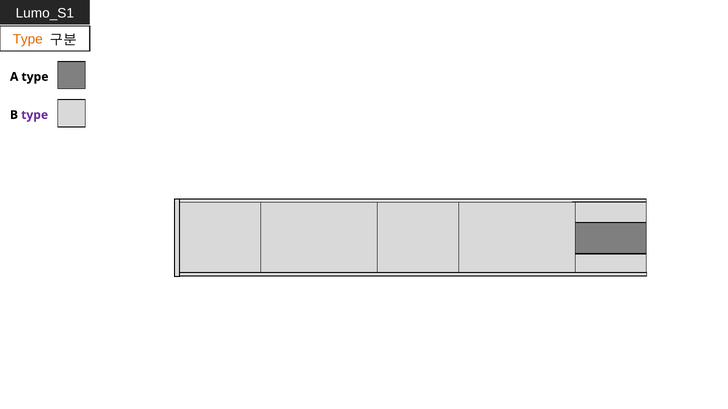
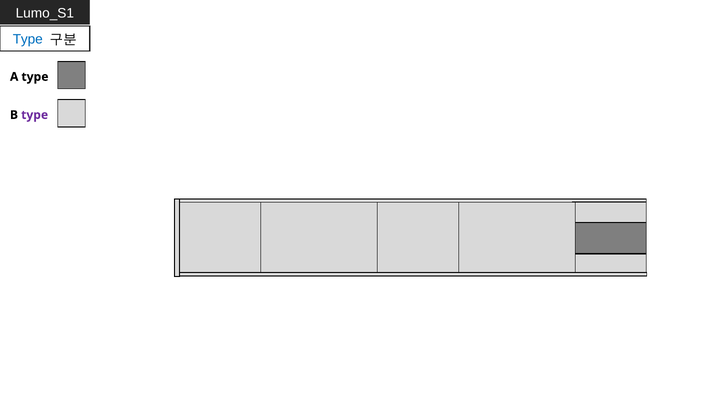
Type at (28, 40) colour: orange -> blue
